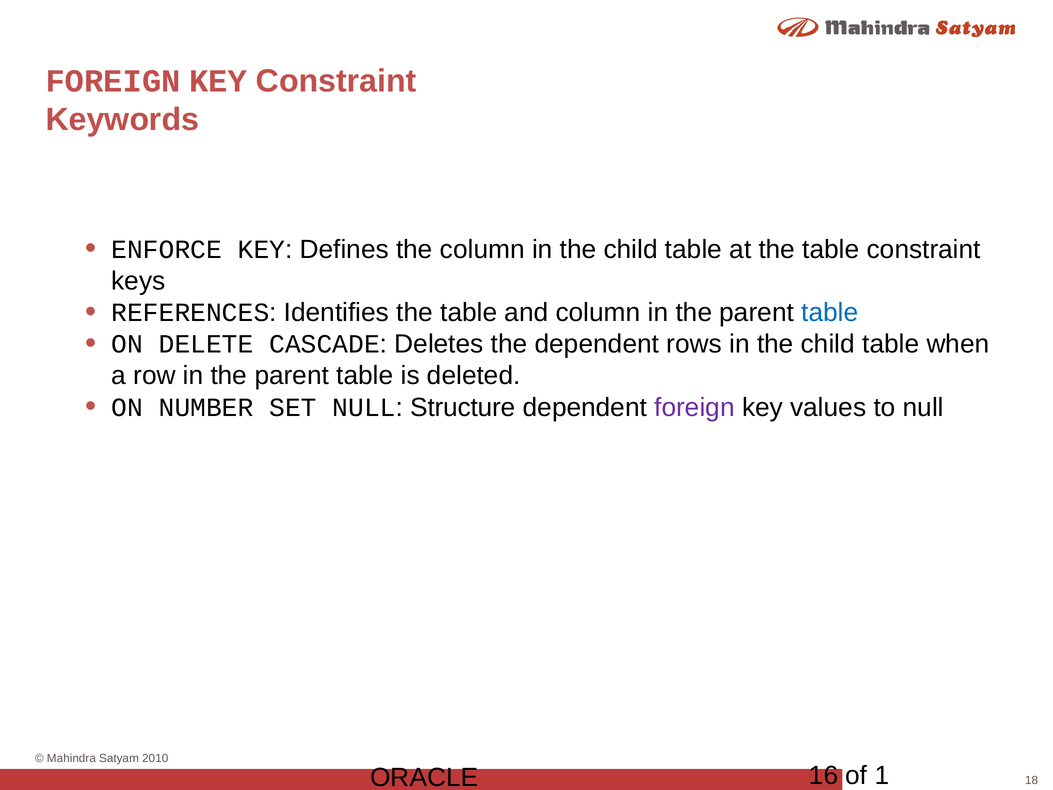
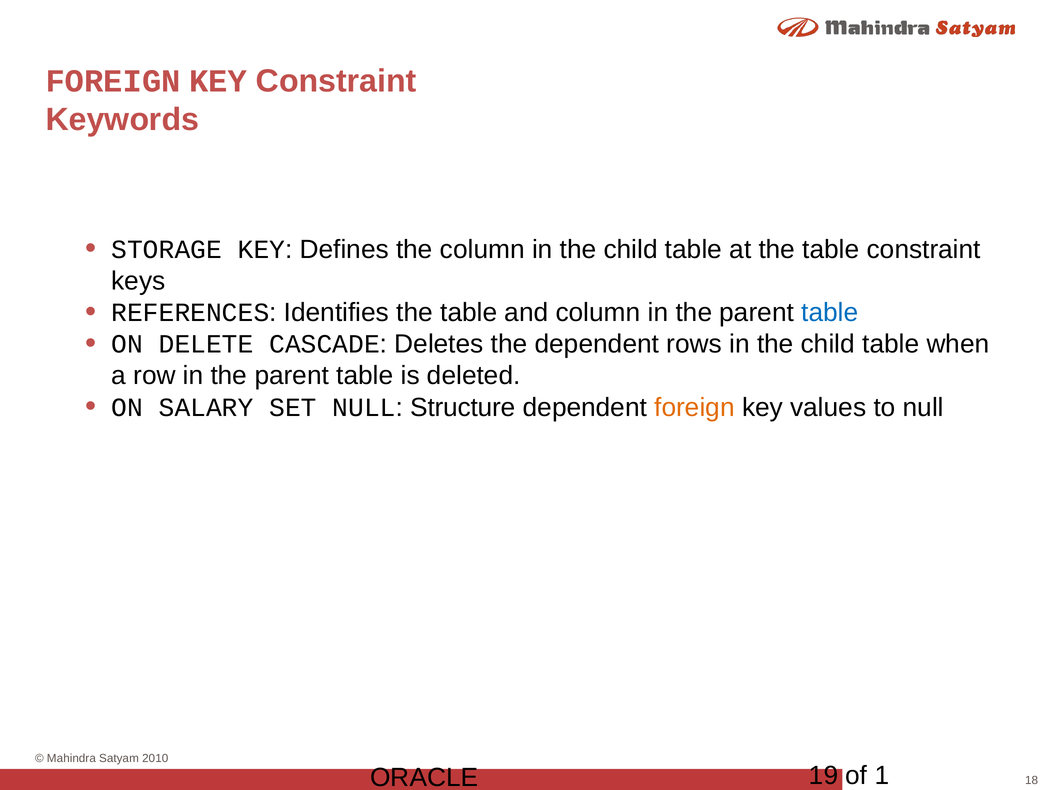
ENFORCE: ENFORCE -> STORAGE
NUMBER: NUMBER -> SALARY
foreign at (694, 407) colour: purple -> orange
16: 16 -> 19
